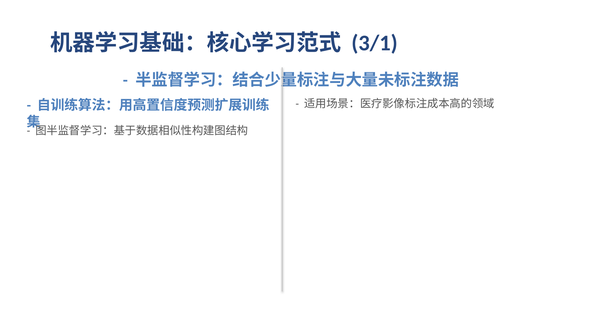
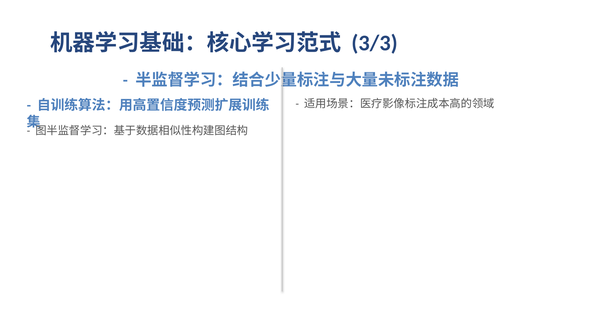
3/1: 3/1 -> 3/3
